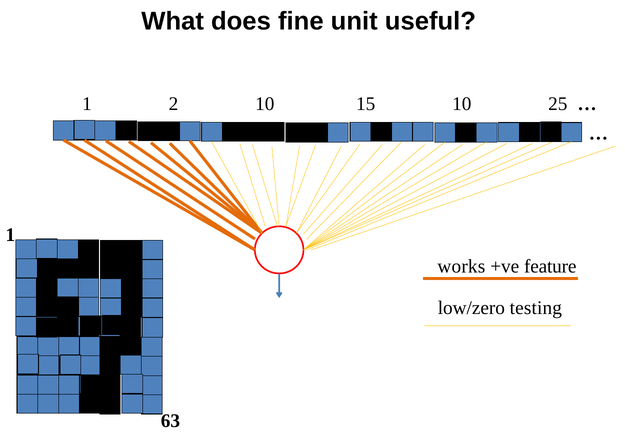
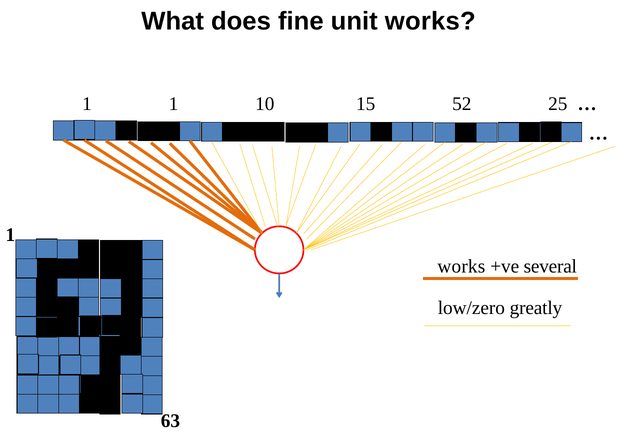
unit useful: useful -> works
1 2: 2 -> 1
15 10: 10 -> 52
feature: feature -> several
testing: testing -> greatly
